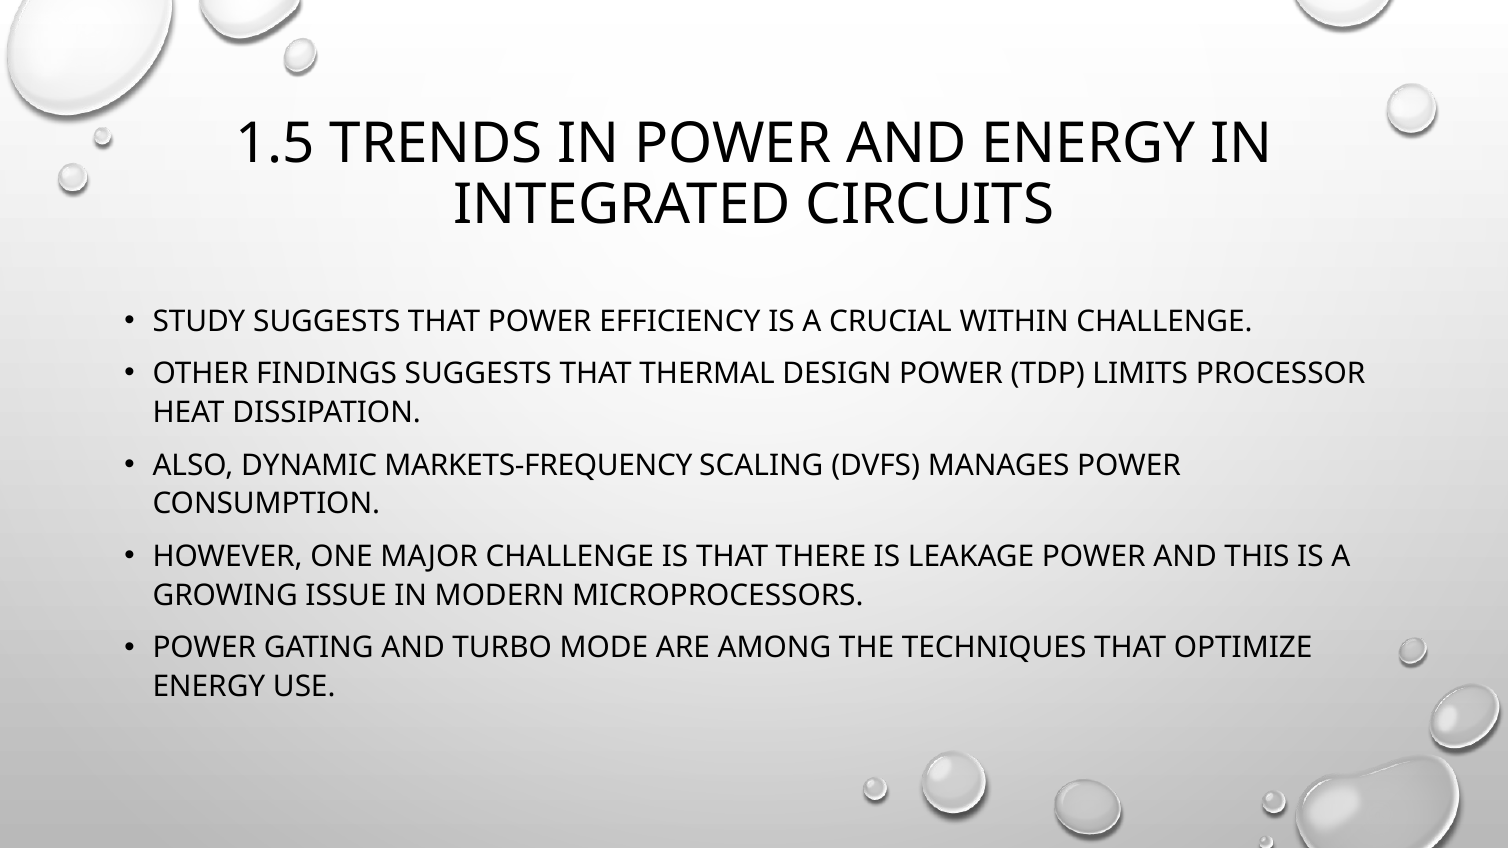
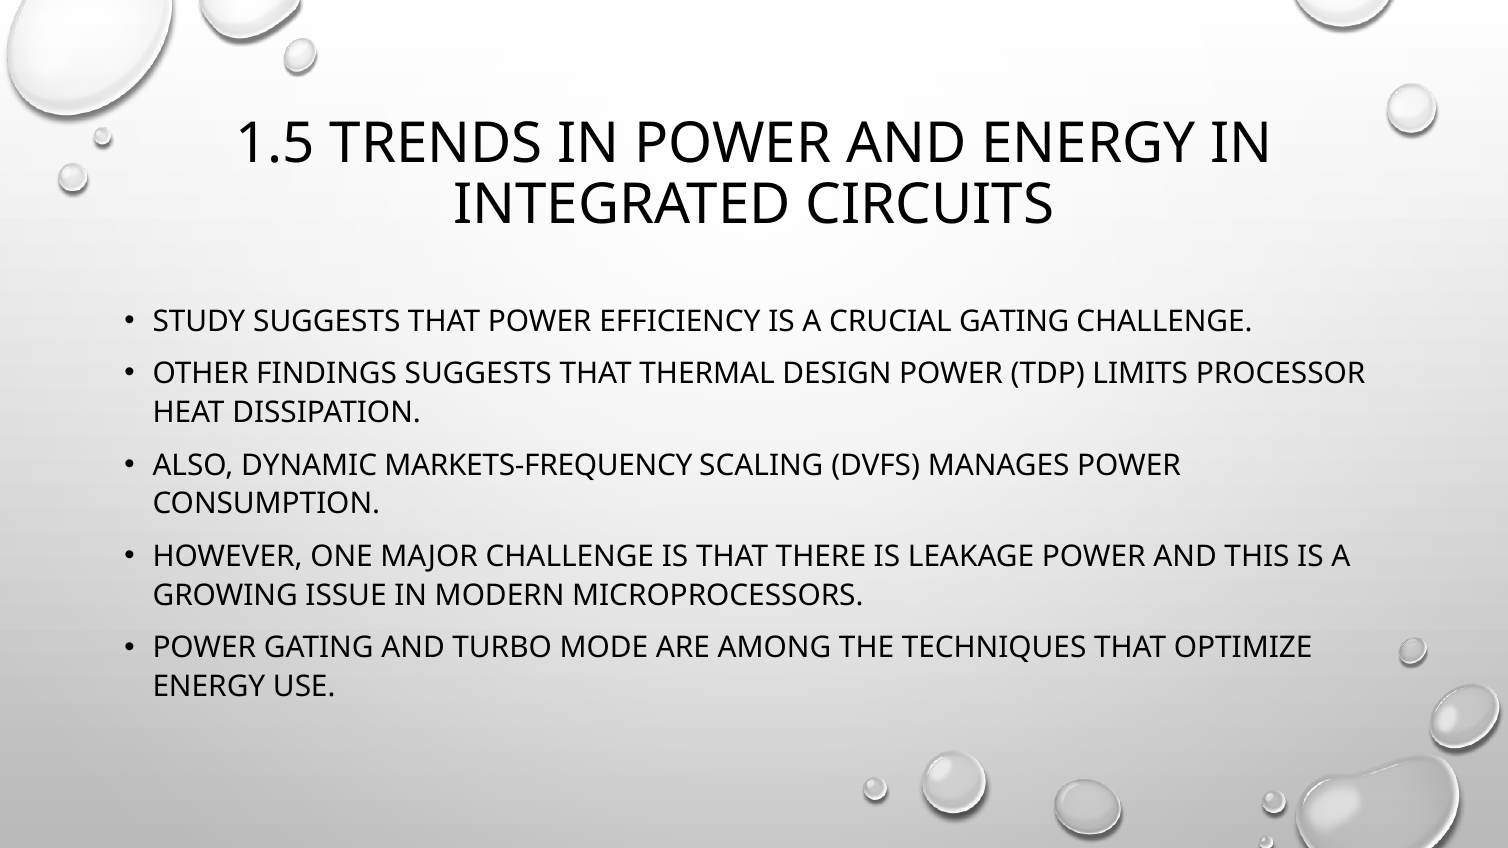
CRUCIAL WITHIN: WITHIN -> GATING
